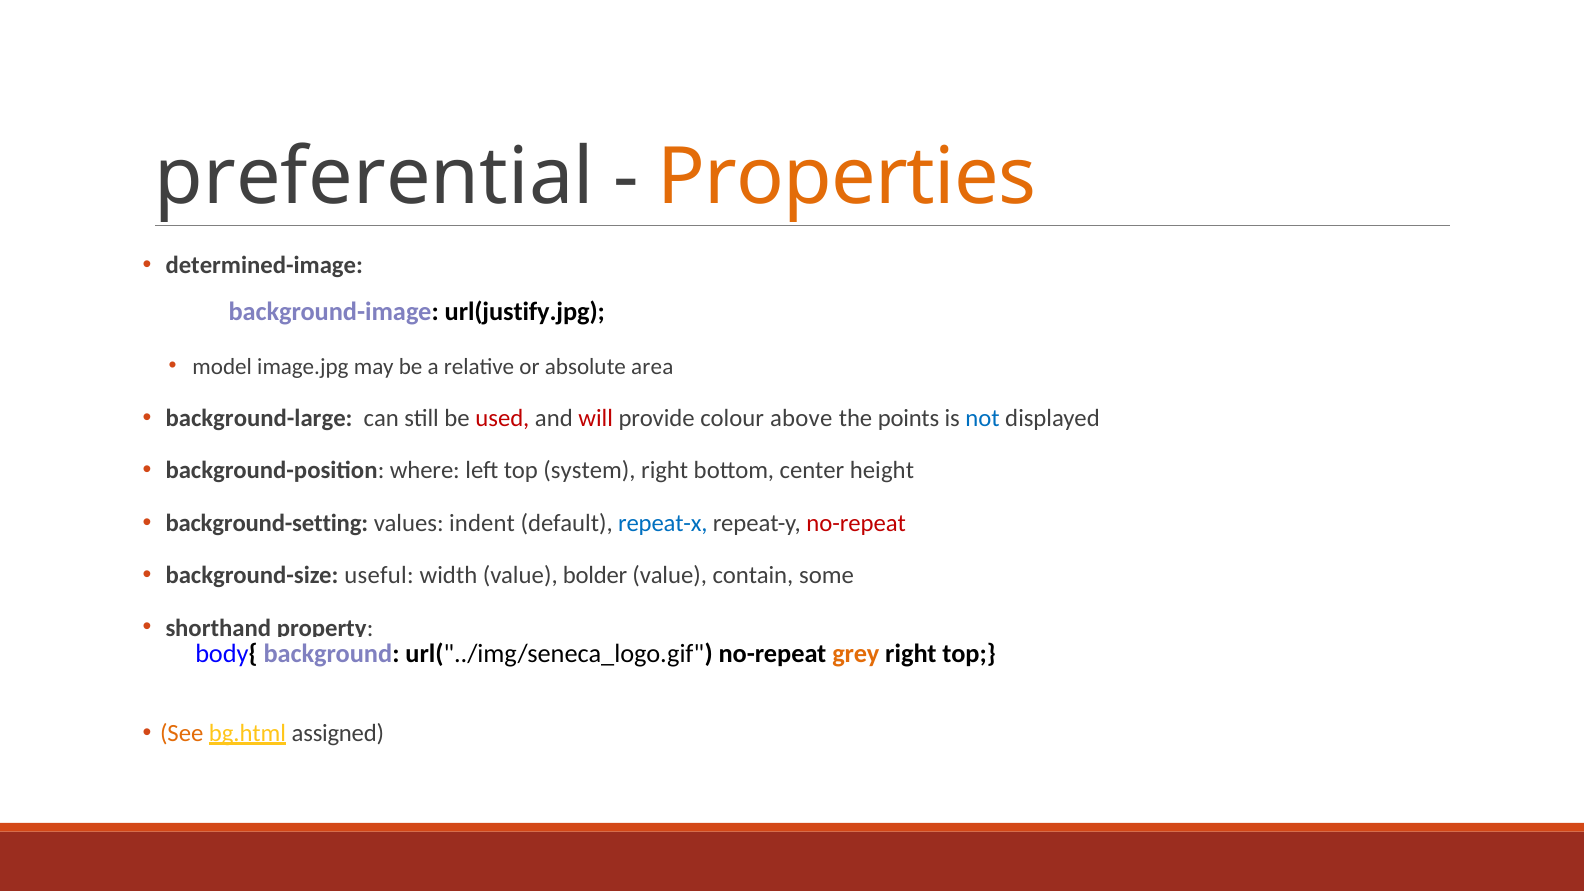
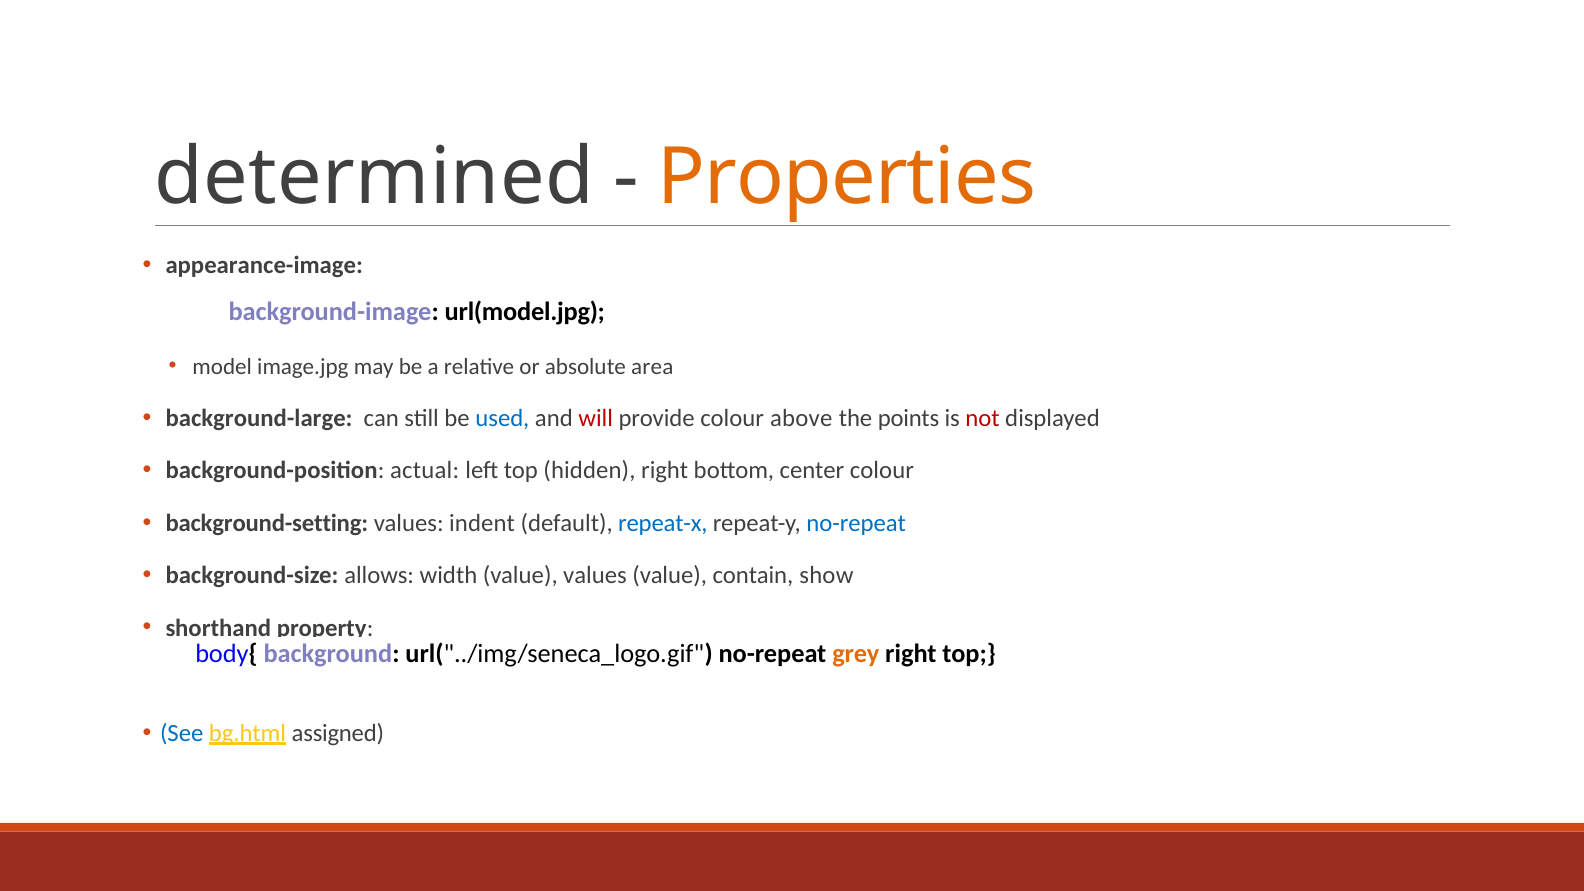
preferential: preferential -> determined
determined-image: determined-image -> appearance-image
url(justify.jpg: url(justify.jpg -> url(model.jpg
used colour: red -> blue
not colour: blue -> red
where: where -> actual
system: system -> hidden
center height: height -> colour
no-repeat at (856, 523) colour: red -> blue
useful: useful -> allows
value bolder: bolder -> values
some: some -> show
See colour: orange -> blue
